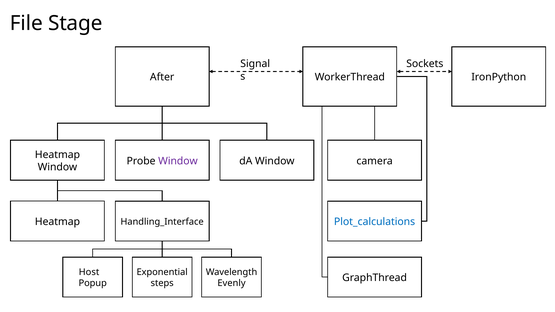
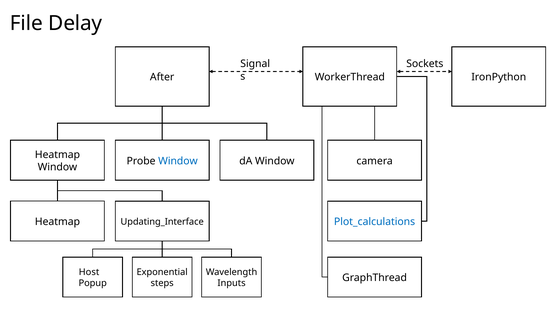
Stage: Stage -> Delay
Window at (178, 161) colour: purple -> blue
Handling_Interface: Handling_Interface -> Updating_Interface
Evenly: Evenly -> Inputs
